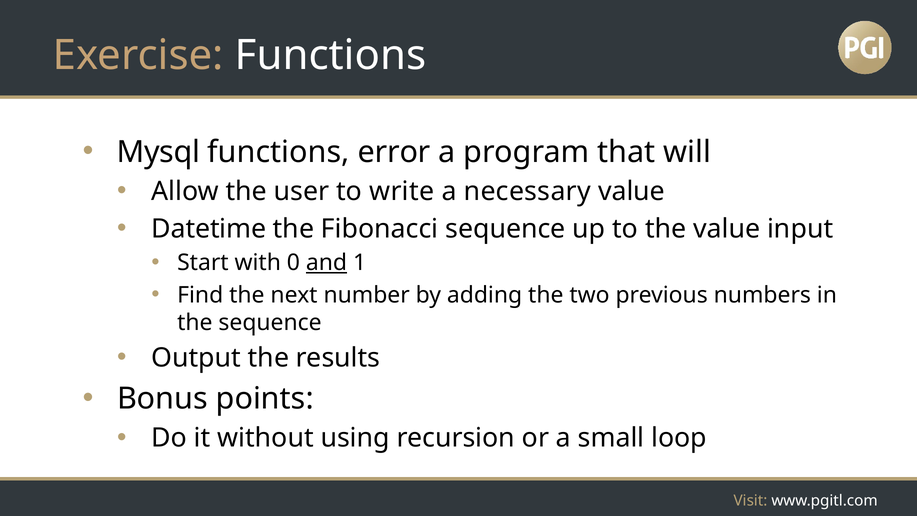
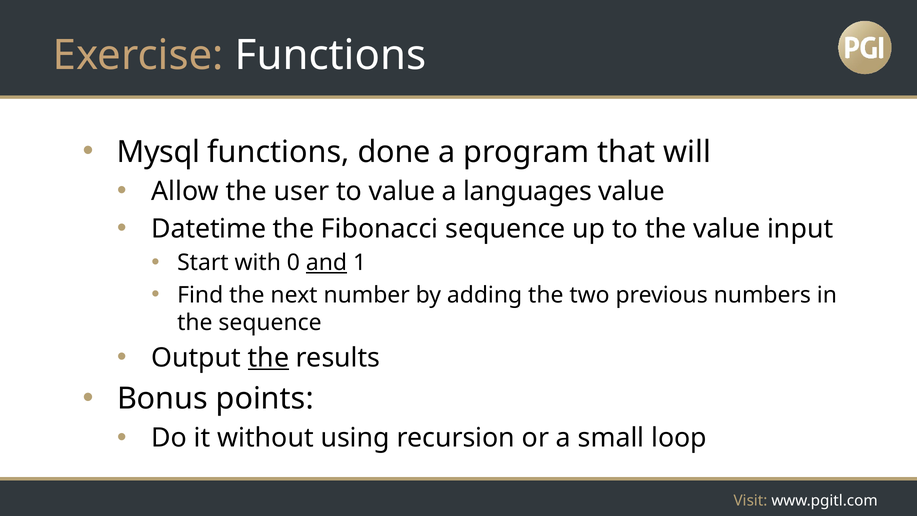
error: error -> done
to write: write -> value
necessary: necessary -> languages
the at (268, 358) underline: none -> present
